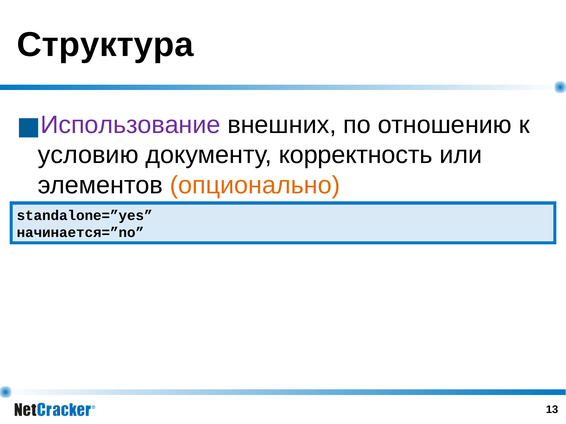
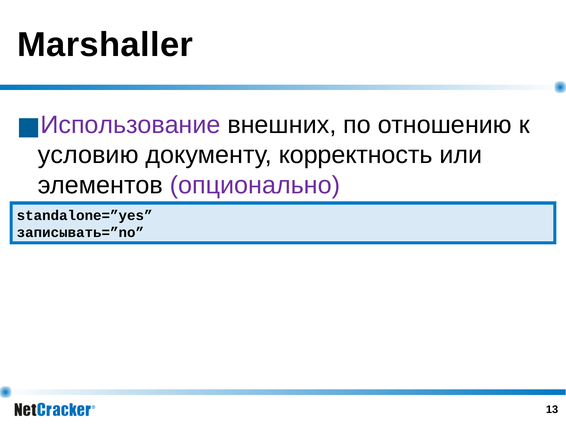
Структура: Структура -> Marshaller
опционально colour: orange -> purple
начинается=”no: начинается=”no -> записывать=”no
